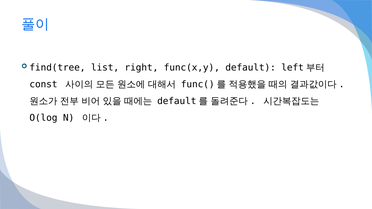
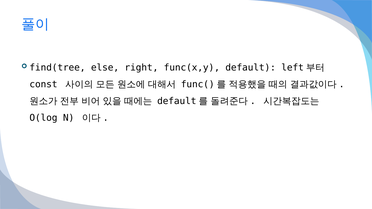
list: list -> else
